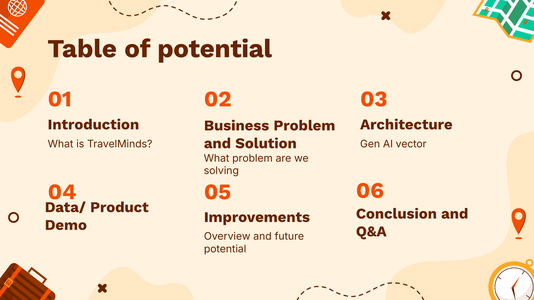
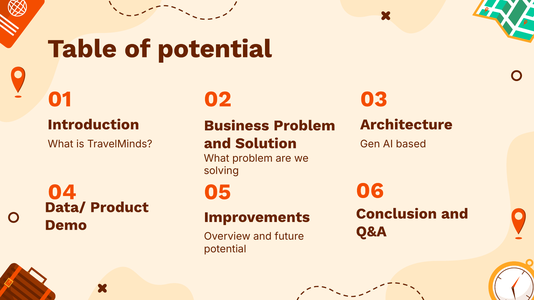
vector: vector -> based
